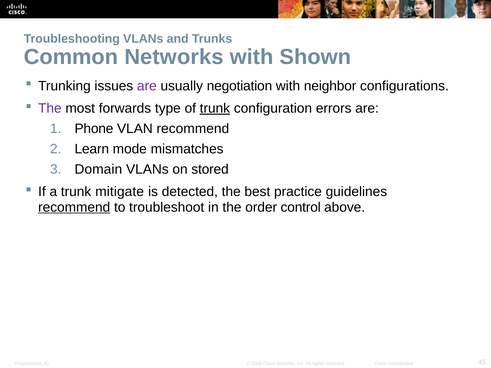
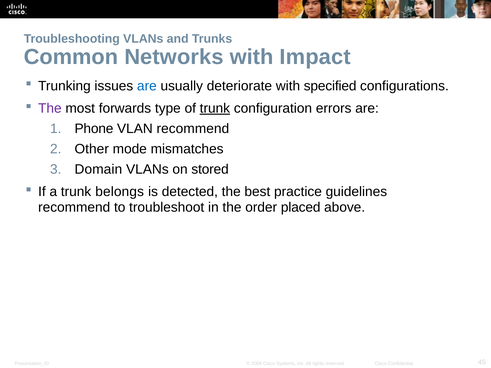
Shown: Shown -> Impact
are at (147, 86) colour: purple -> blue
negotiation: negotiation -> deteriorate
neighbor: neighbor -> specified
Learn: Learn -> Other
mitigate: mitigate -> belongs
recommend at (74, 207) underline: present -> none
control: control -> placed
